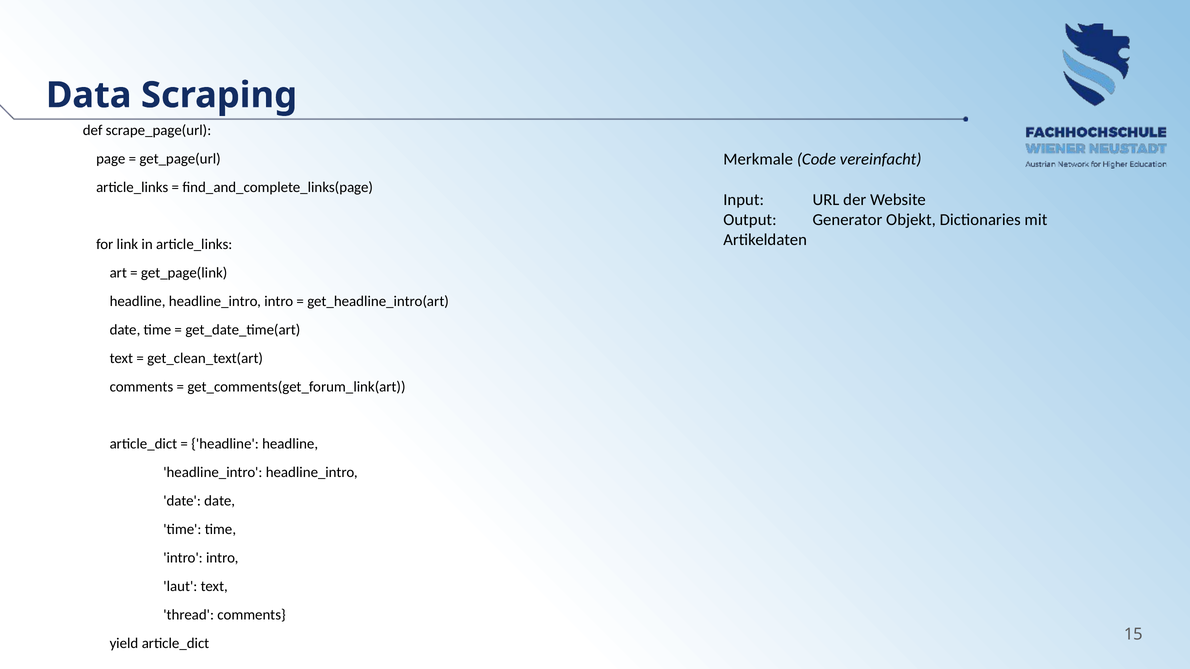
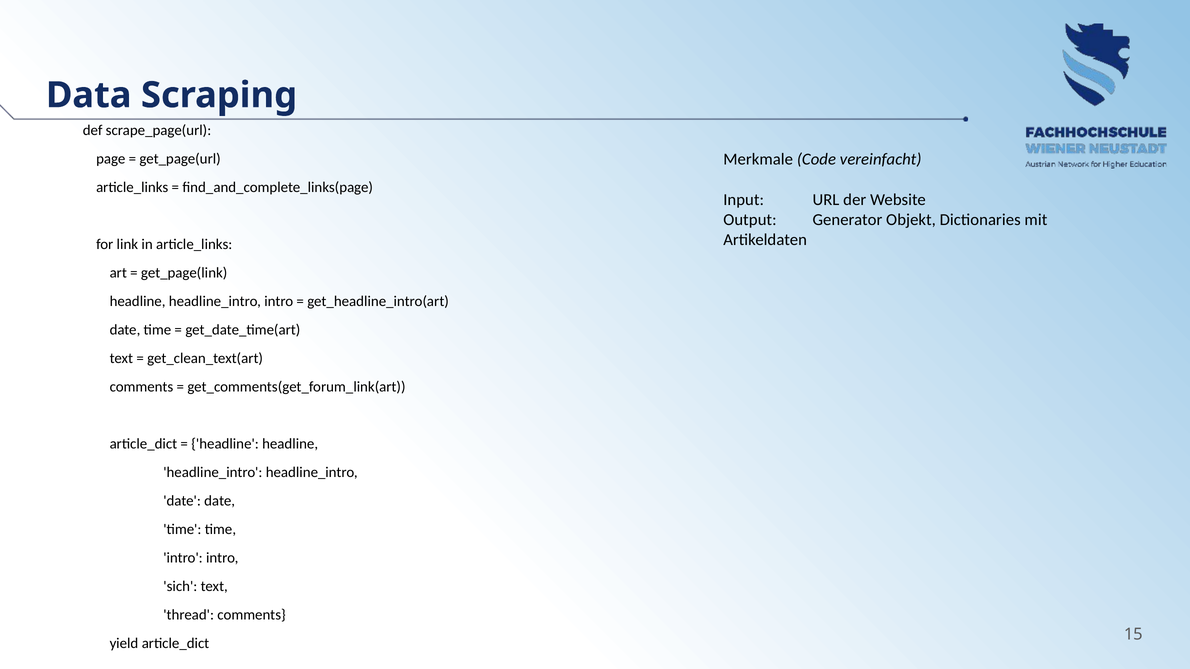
laut: laut -> sich
